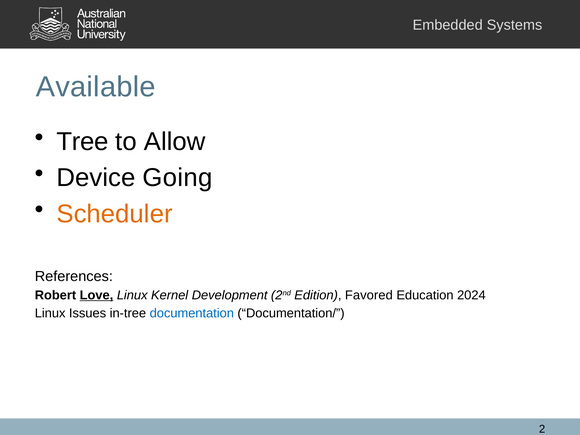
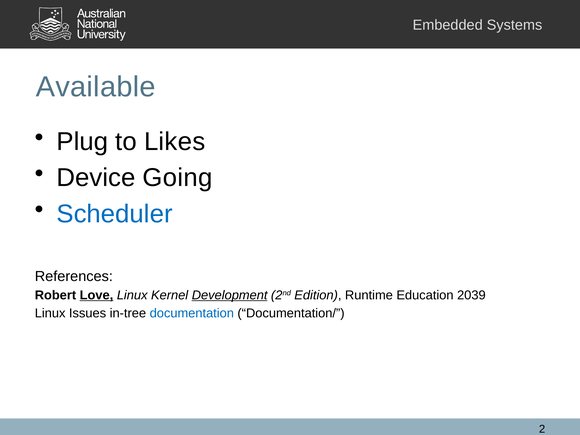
Tree: Tree -> Plug
Allow: Allow -> Likes
Scheduler colour: orange -> blue
Development underline: none -> present
Favored: Favored -> Runtime
2024: 2024 -> 2039
